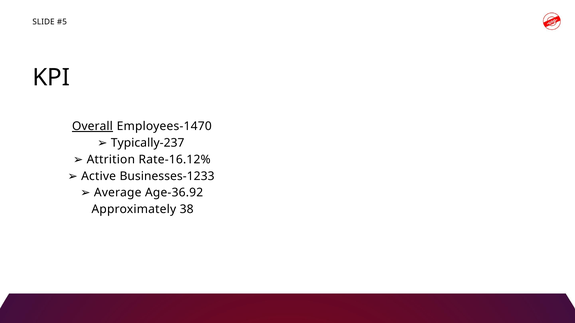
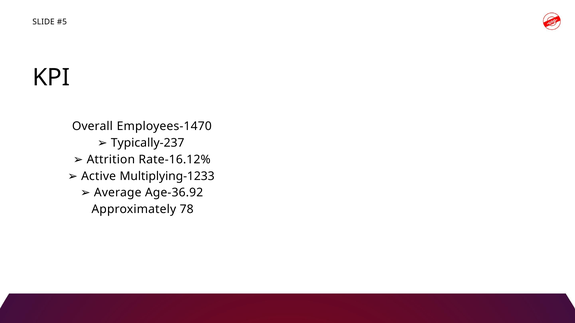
Overall underline: present -> none
Businesses-1233: Businesses-1233 -> Multiplying-1233
38: 38 -> 78
